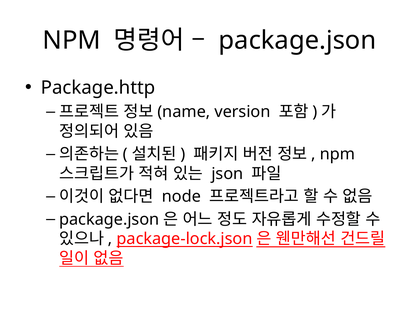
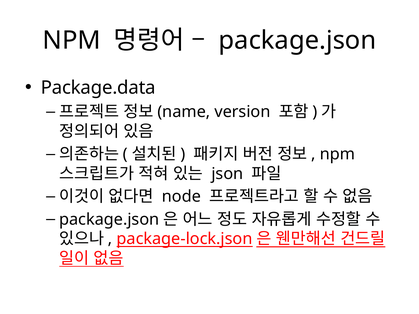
Package.http: Package.http -> Package.data
